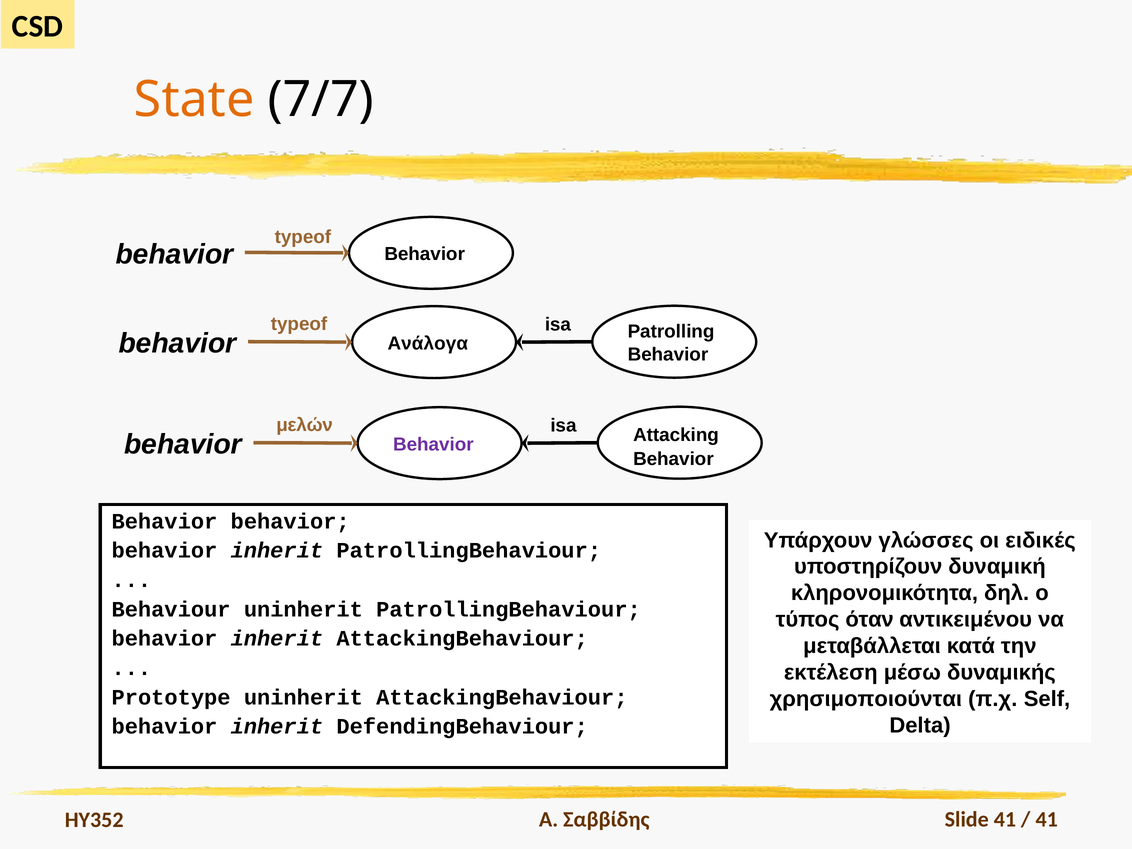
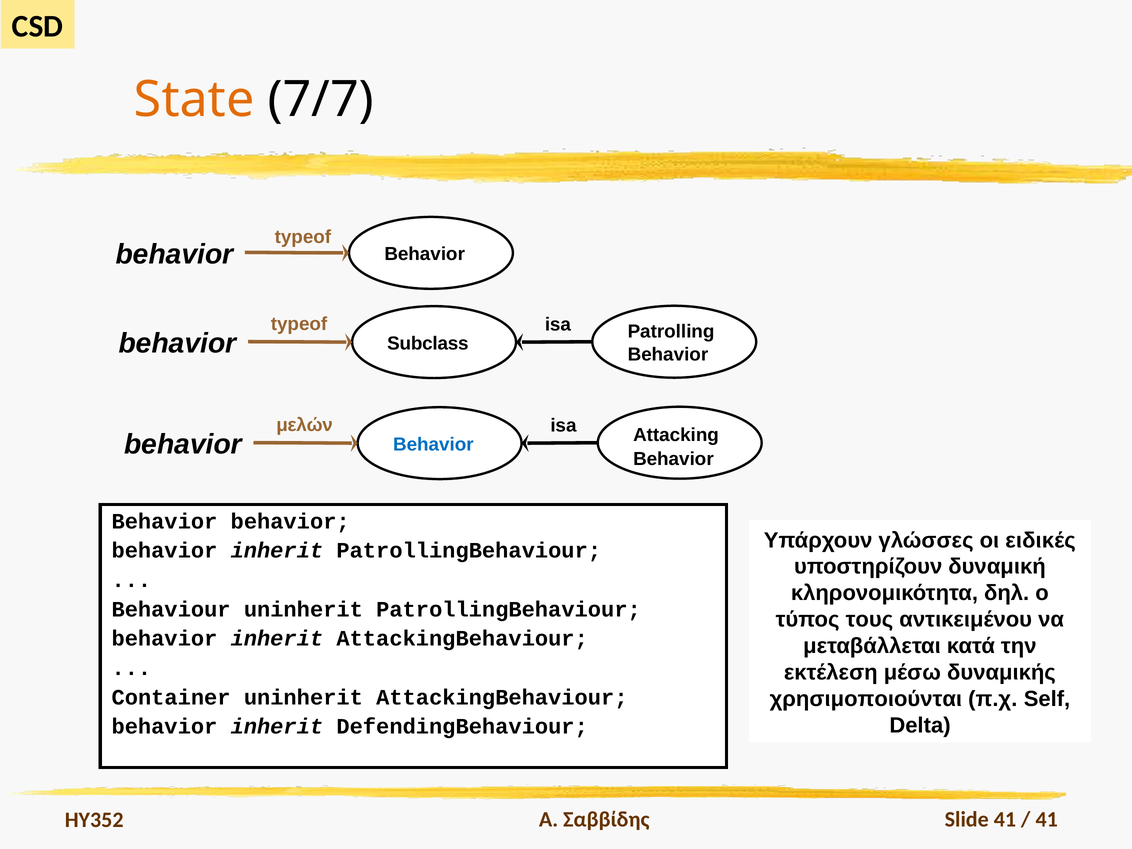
Ανάλογα: Ανάλογα -> Subclass
Behavior at (433, 444) colour: purple -> blue
όταν: όταν -> τους
Prototype: Prototype -> Container
